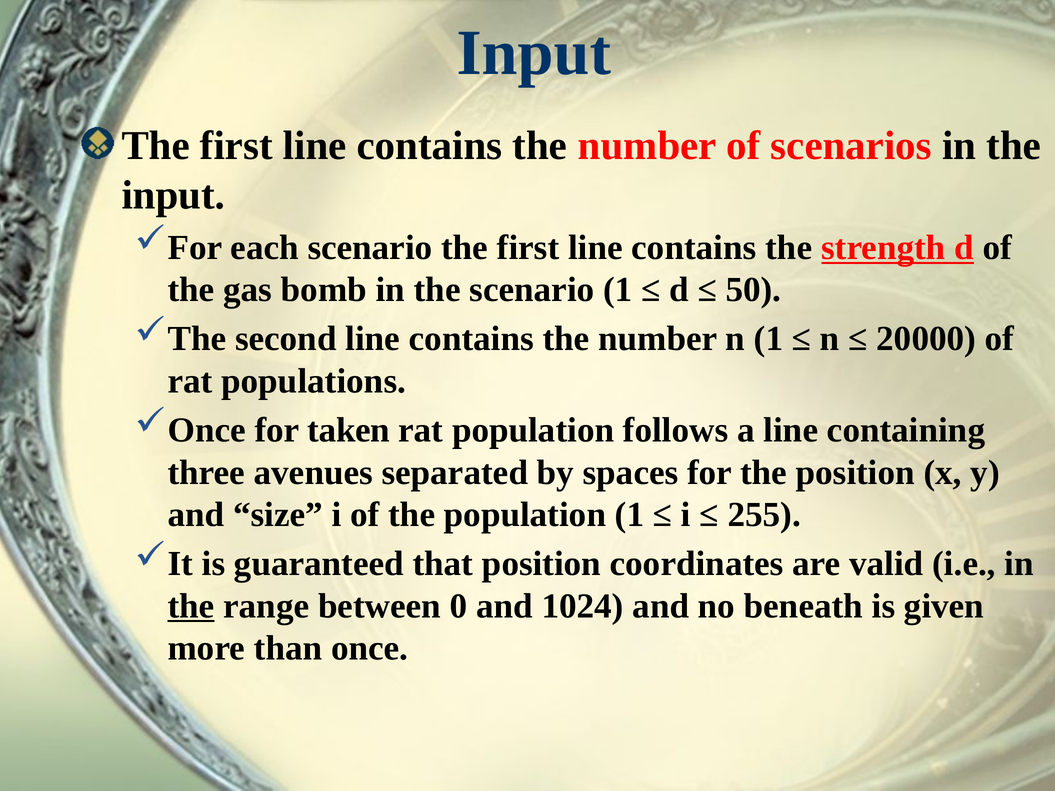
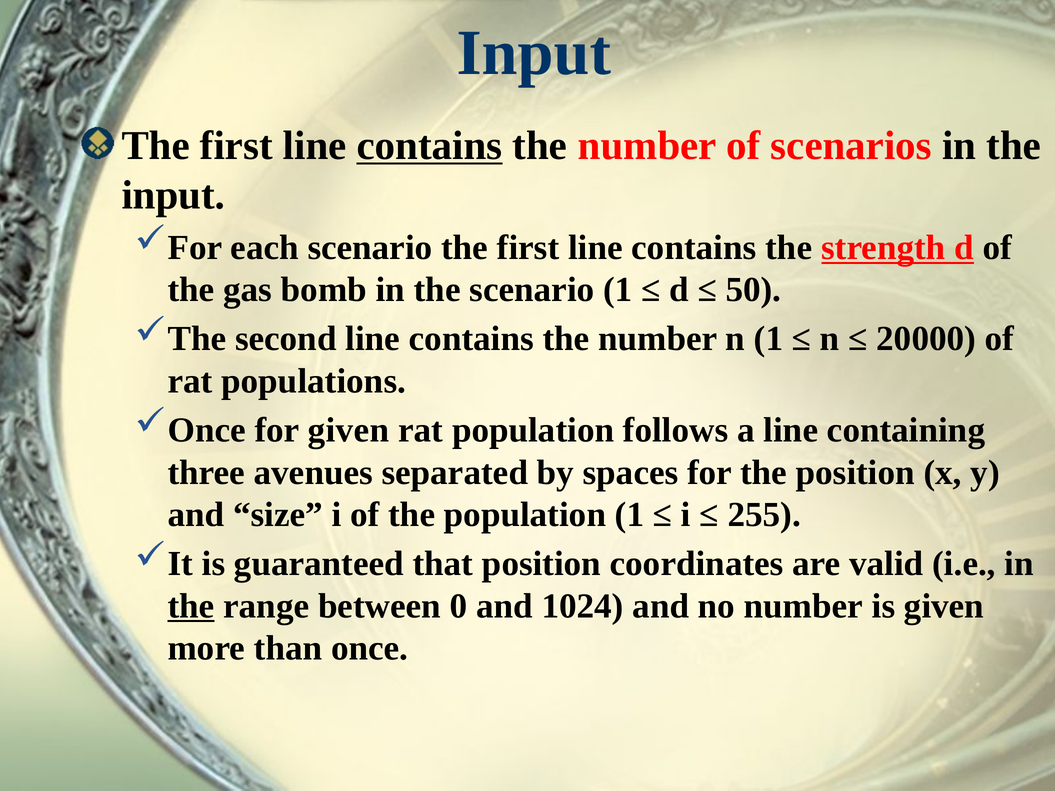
contains at (429, 146) underline: none -> present
for taken: taken -> given
no beneath: beneath -> number
